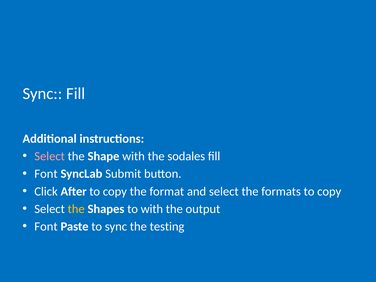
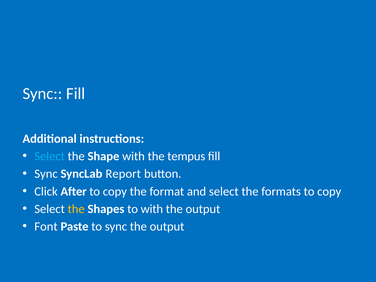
Select at (50, 156) colour: pink -> light blue
sodales: sodales -> tempus
Font at (46, 174): Font -> Sync
Submit: Submit -> Report
sync the testing: testing -> output
